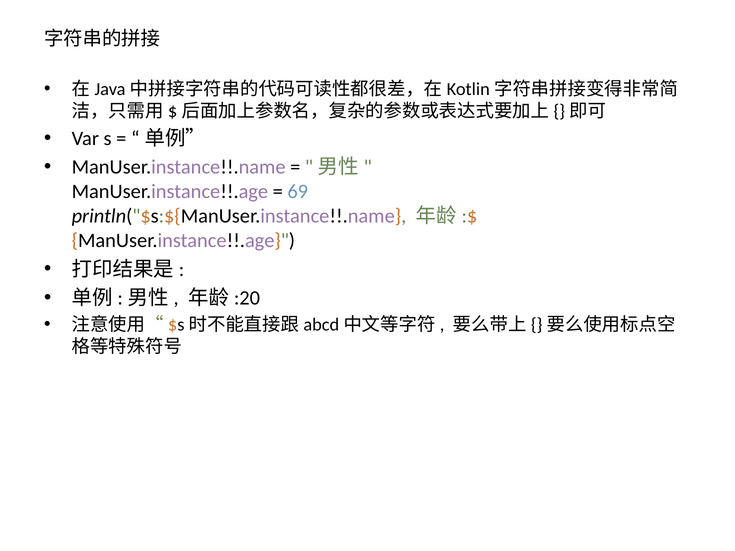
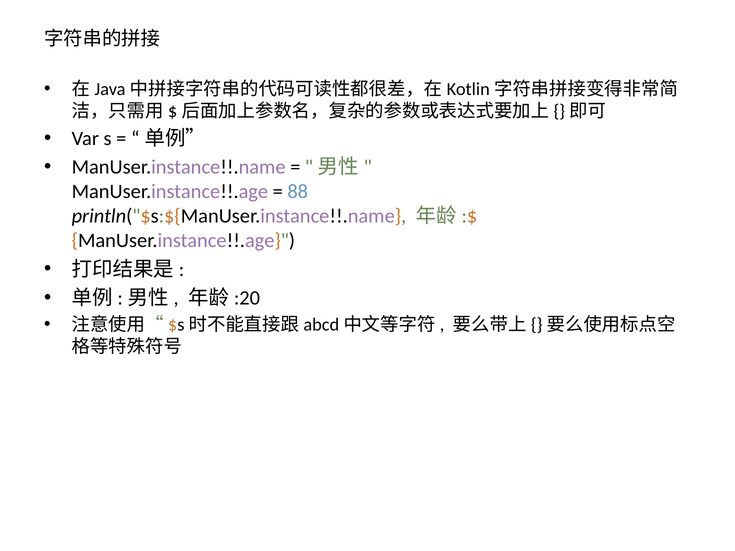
69: 69 -> 88
